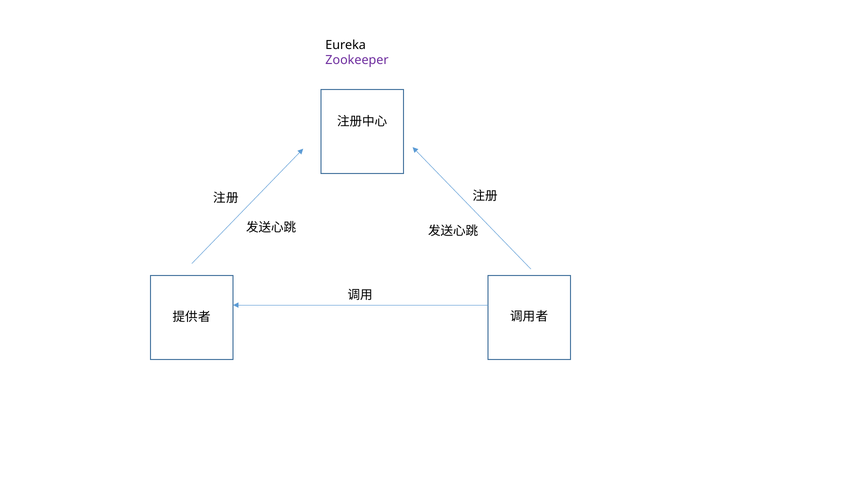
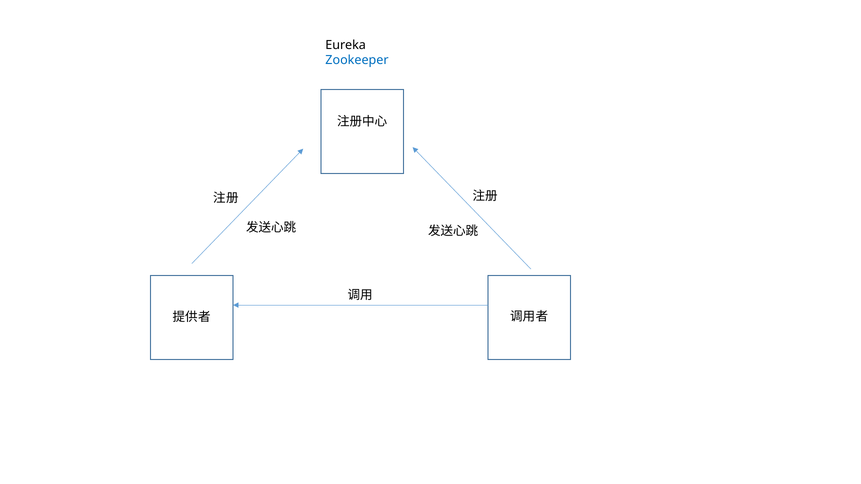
Zookeeper colour: purple -> blue
